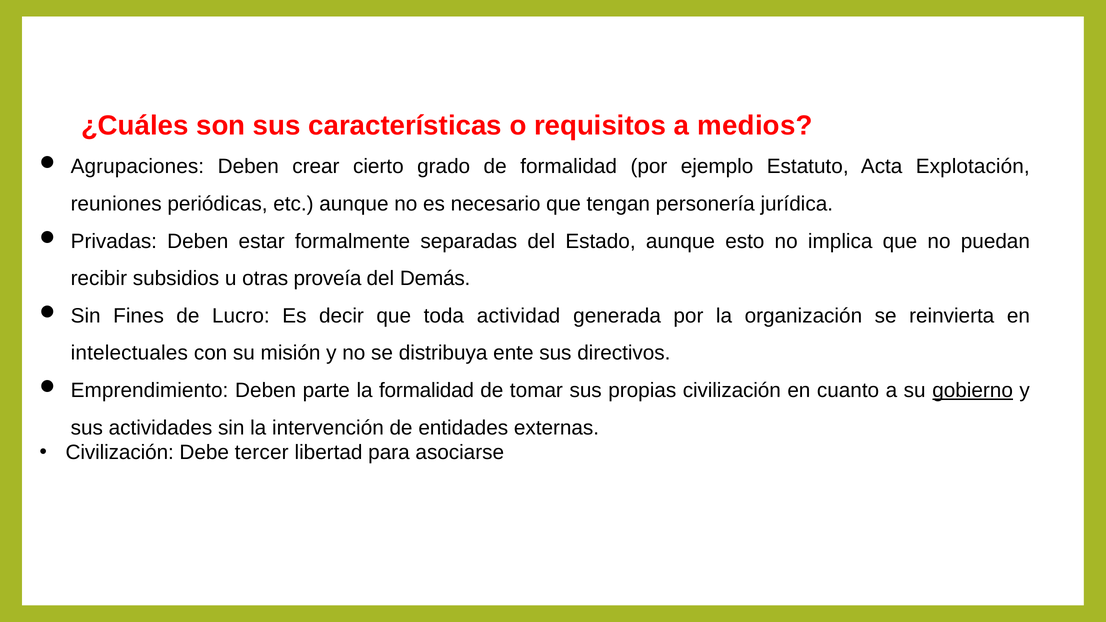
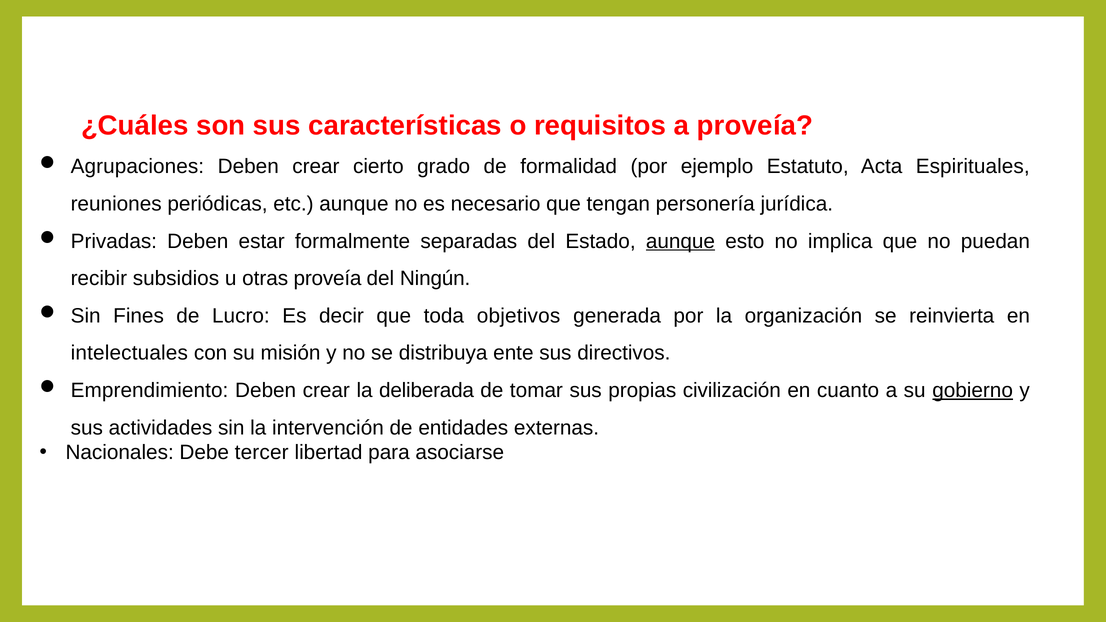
a medios: medios -> proveía
Explotación: Explotación -> Espirituales
aunque at (680, 241) underline: none -> present
Demás: Demás -> Ningún
actividad: actividad -> objetivos
parte at (326, 391): parte -> crear
la formalidad: formalidad -> deliberada
Civilización at (120, 453): Civilización -> Nacionales
